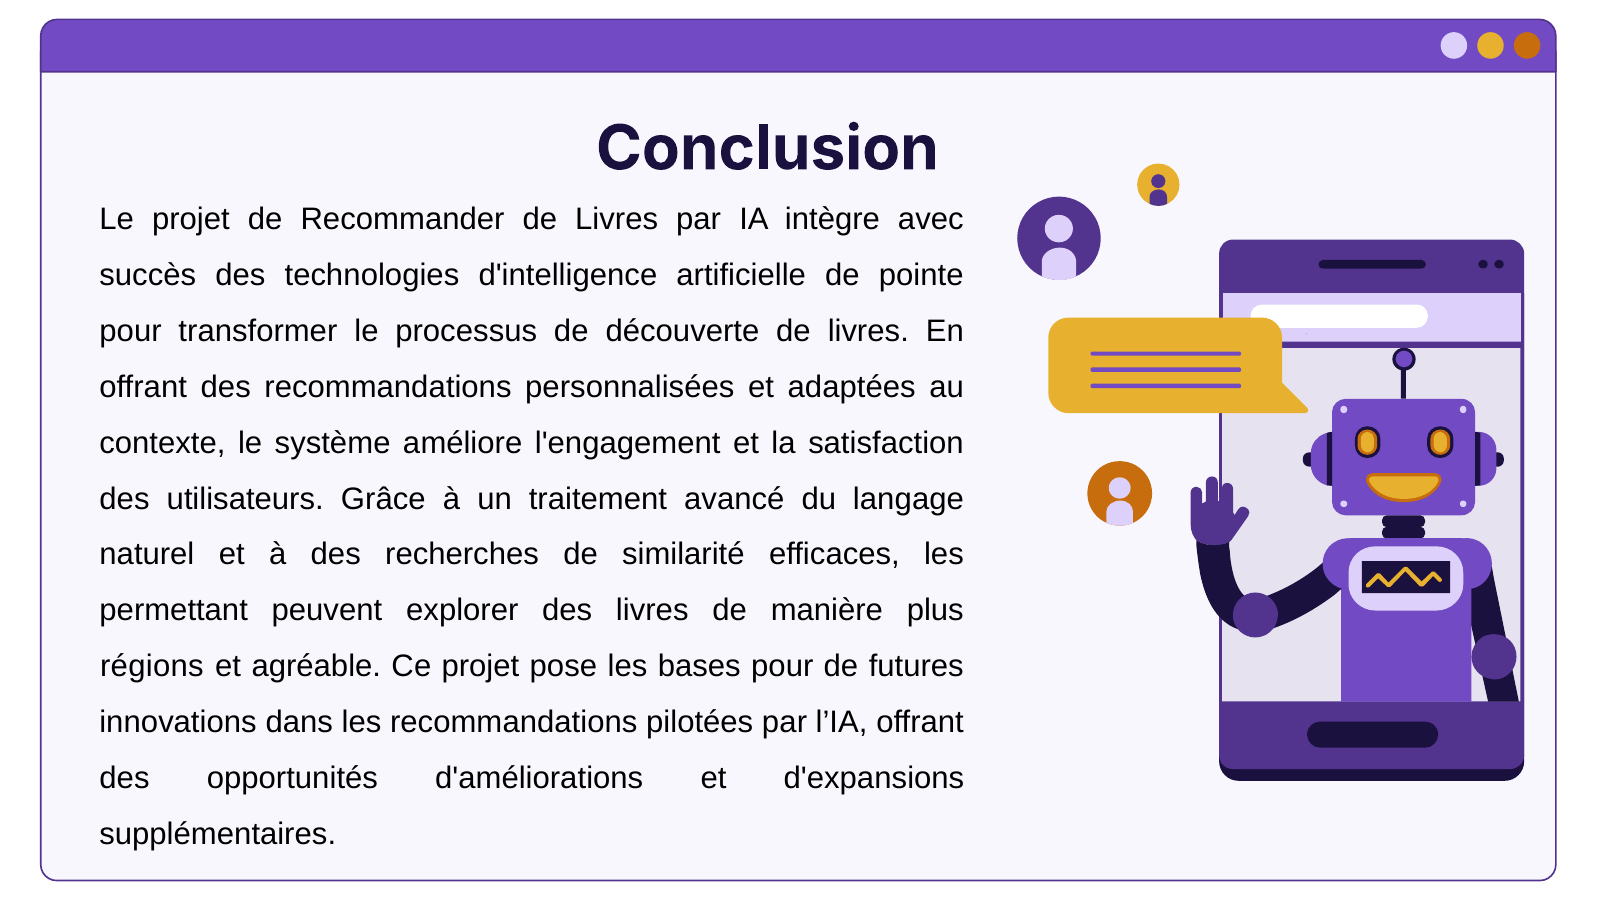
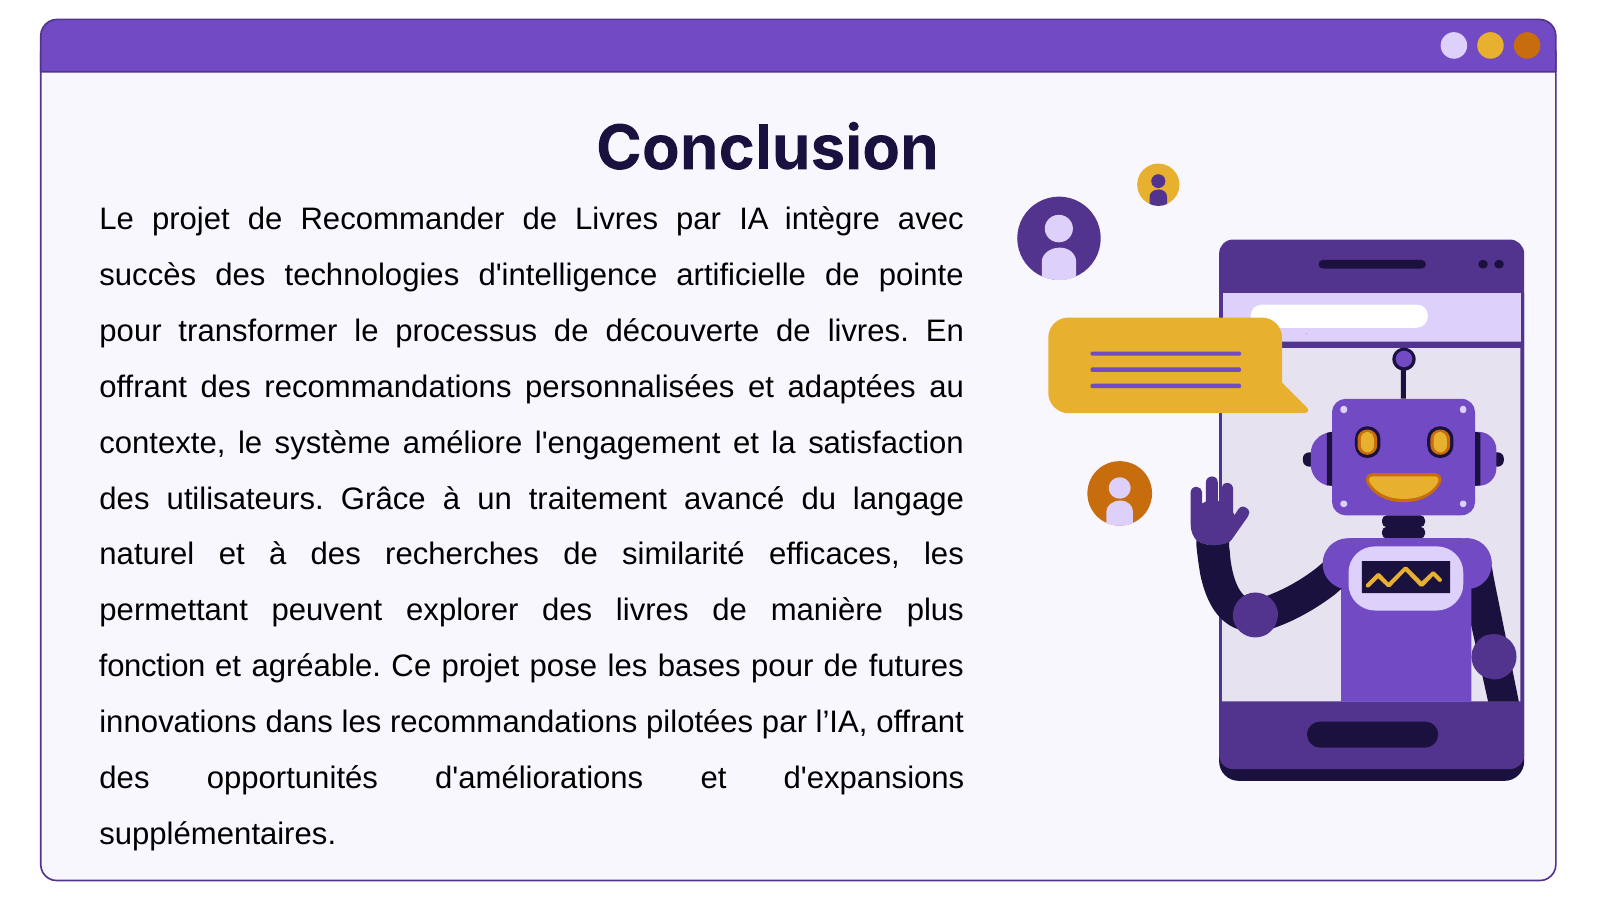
régions: régions -> fonction
